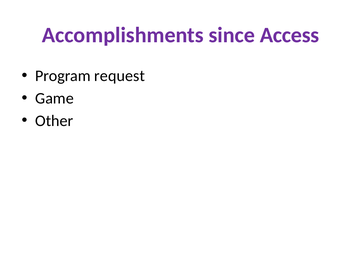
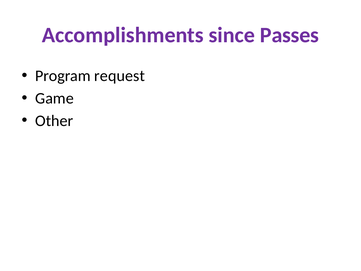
Access: Access -> Passes
